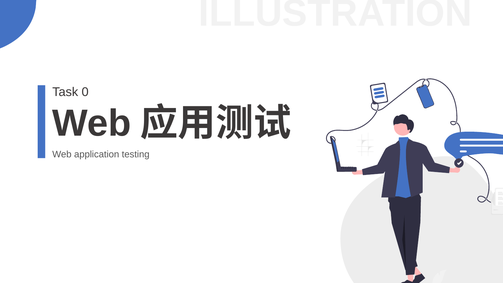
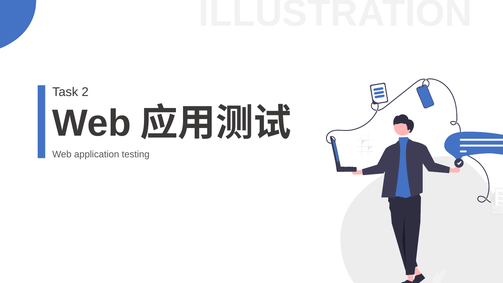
0: 0 -> 2
